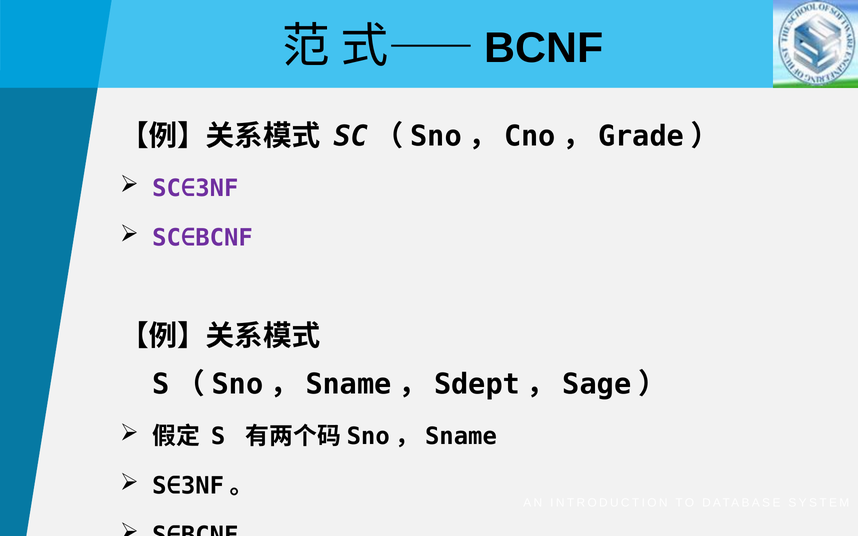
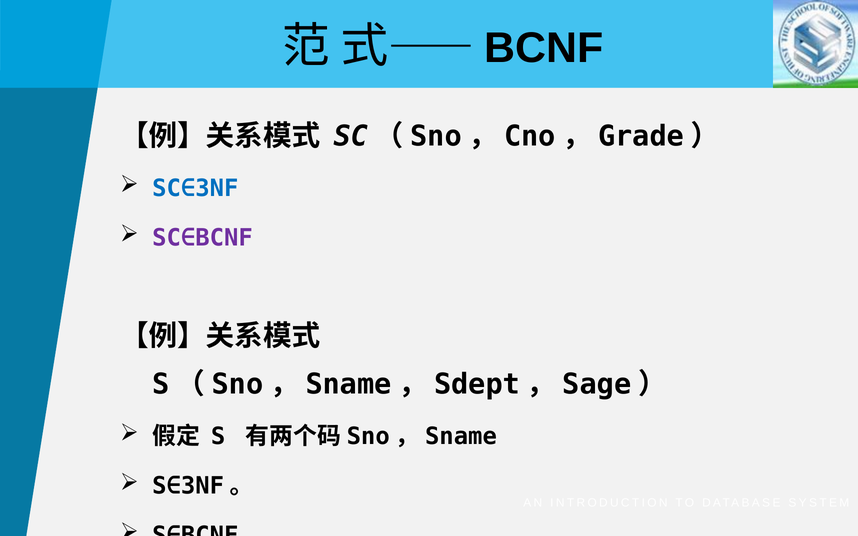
SC∈3NF colour: purple -> blue
